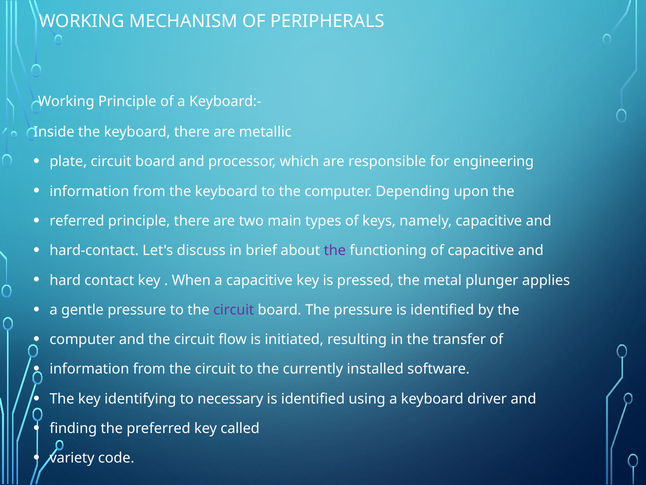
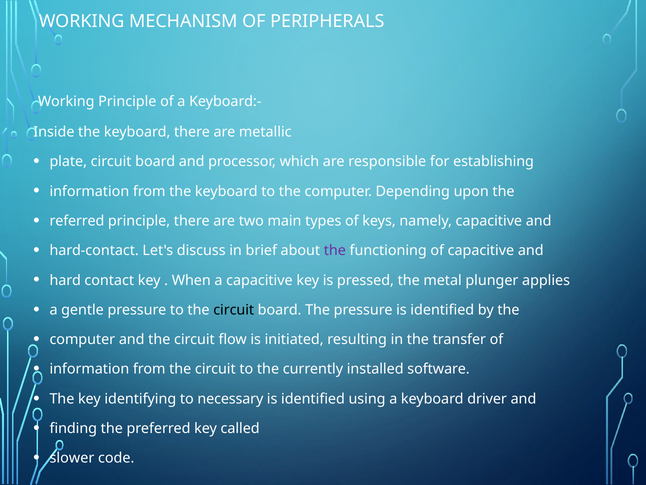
engineering: engineering -> establishing
circuit at (234, 310) colour: purple -> black
variety: variety -> slower
